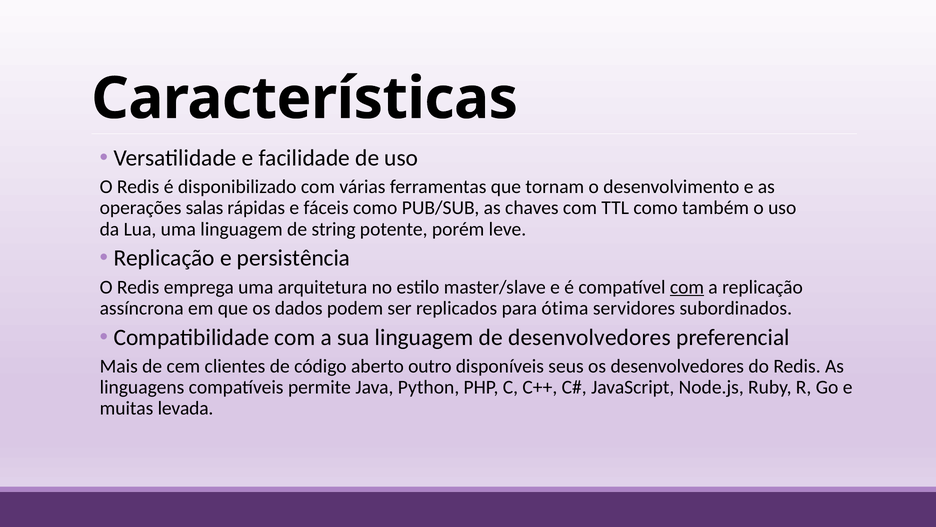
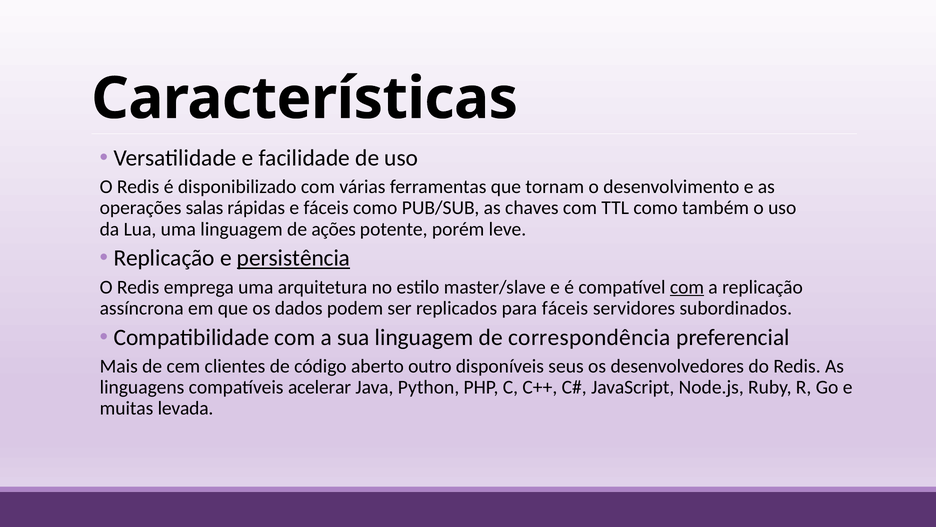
string: string -> ações
persistência underline: none -> present
para ótima: ótima -> fáceis
de desenvolvedores: desenvolvedores -> correspondência
permite: permite -> acelerar
